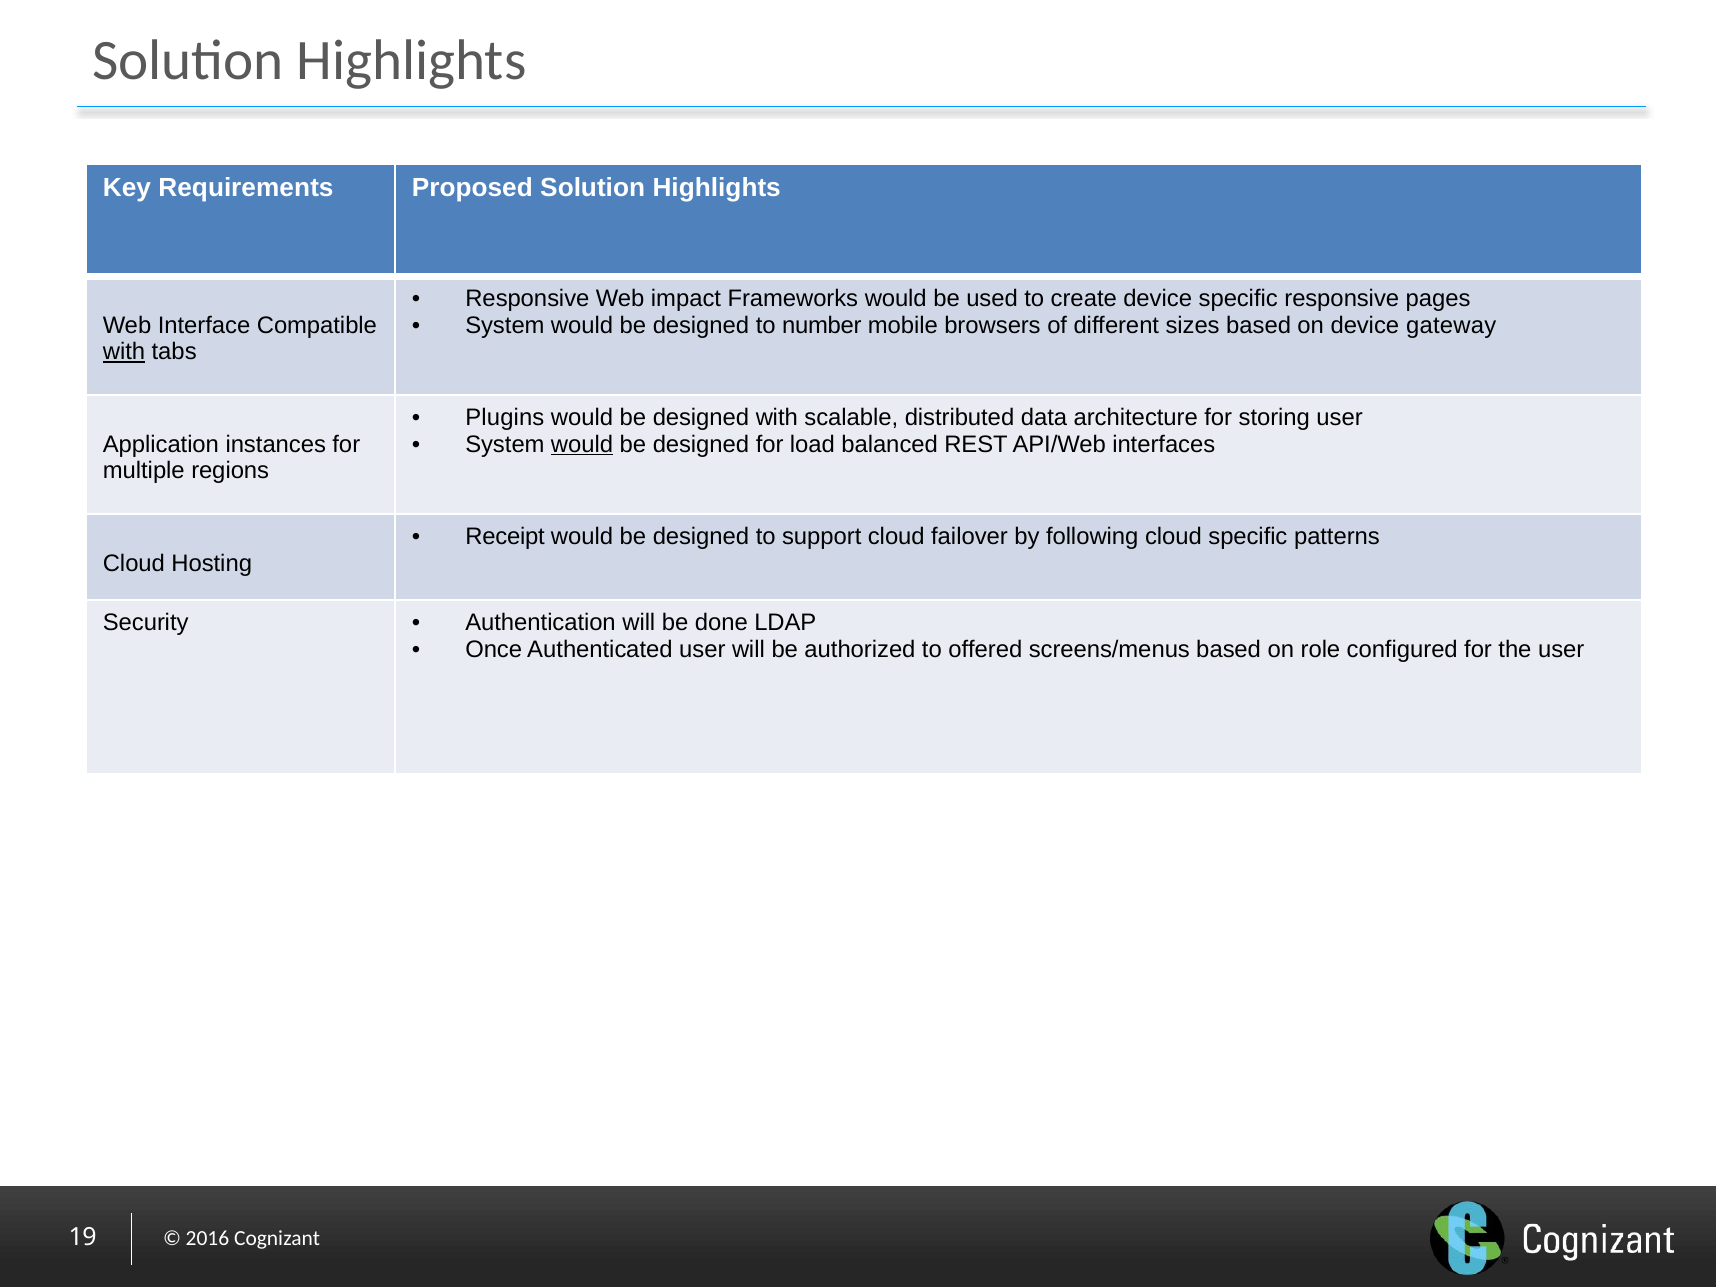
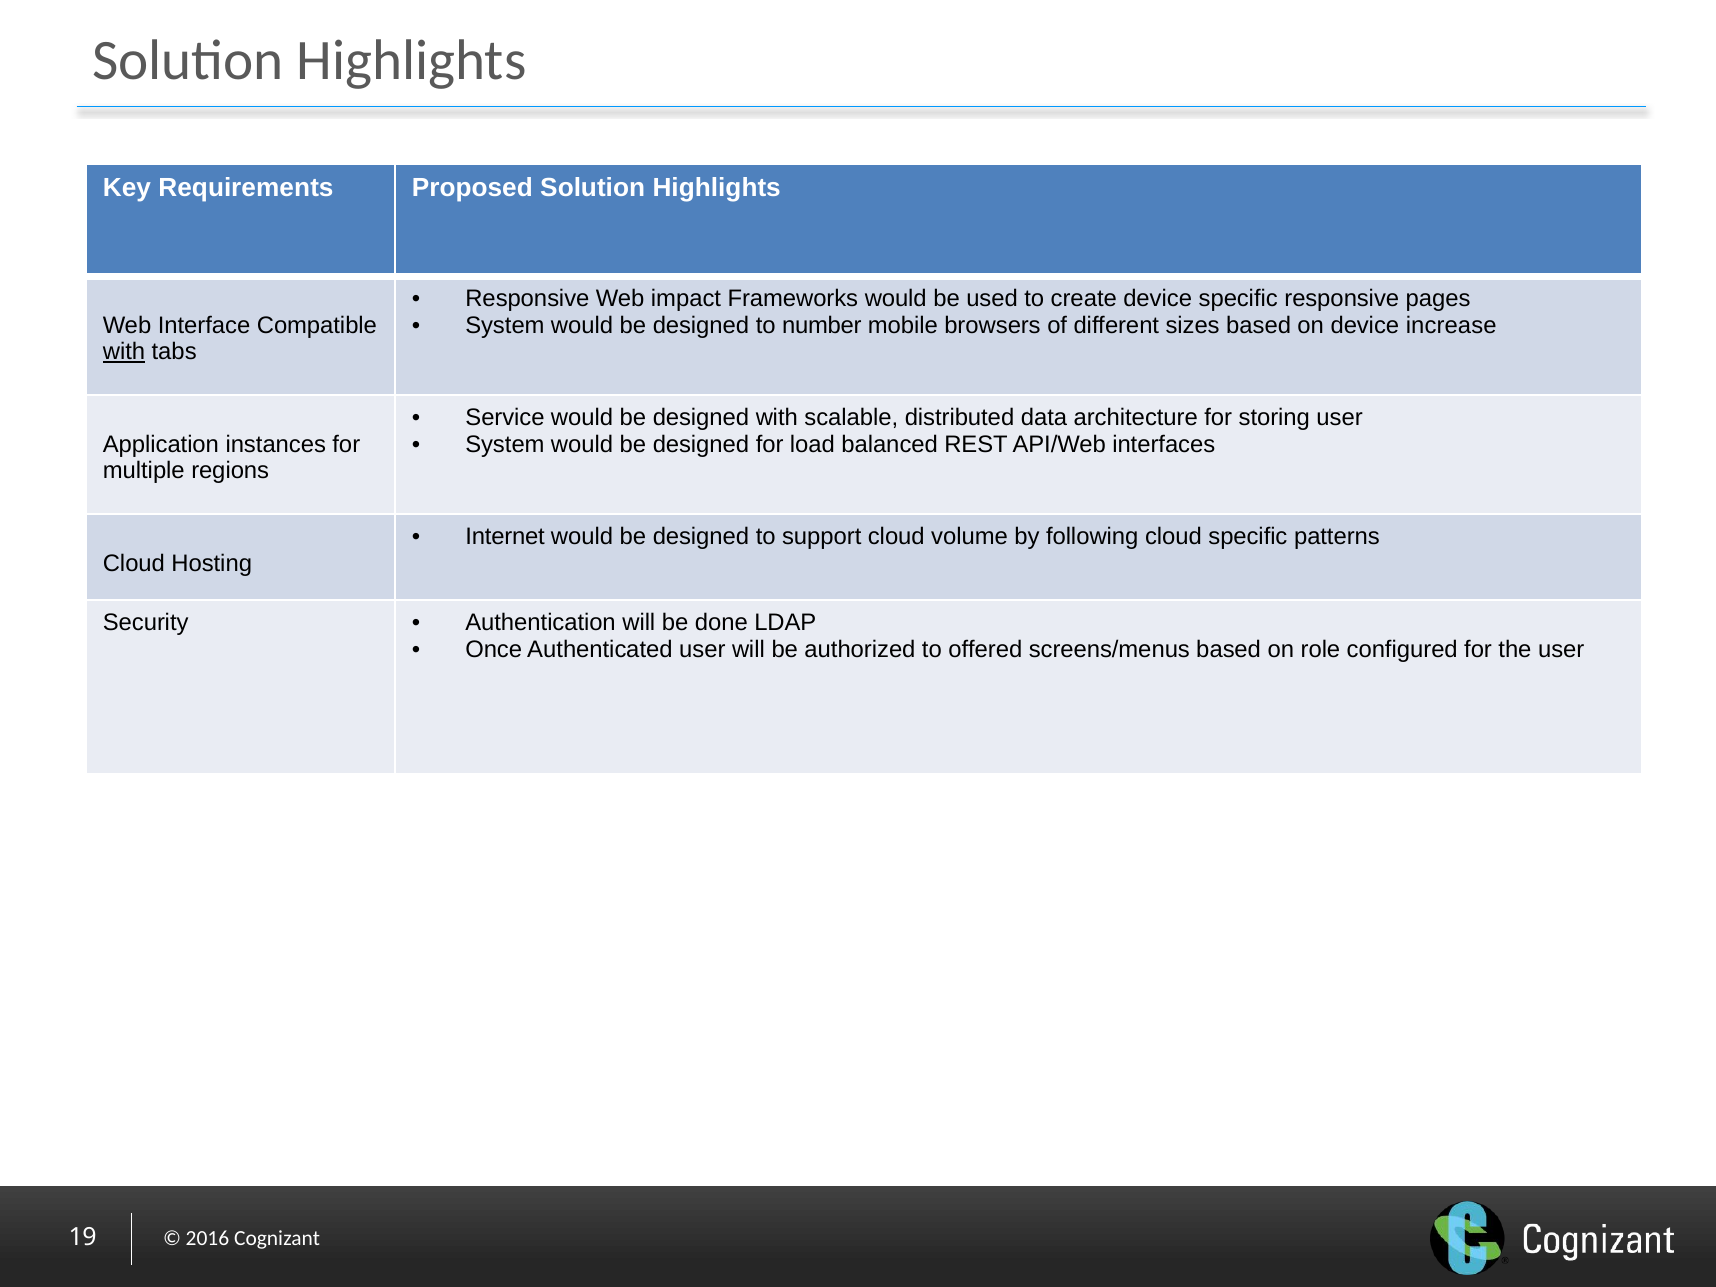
gateway: gateway -> increase
Plugins: Plugins -> Service
would at (582, 444) underline: present -> none
Receipt: Receipt -> Internet
failover: failover -> volume
